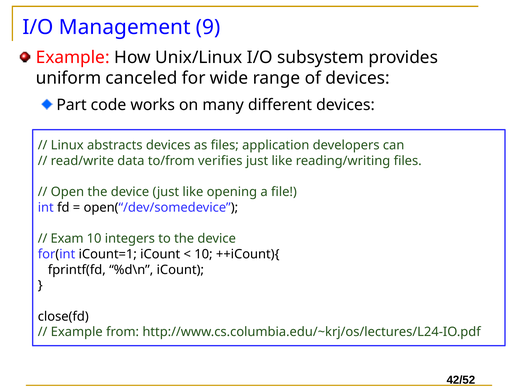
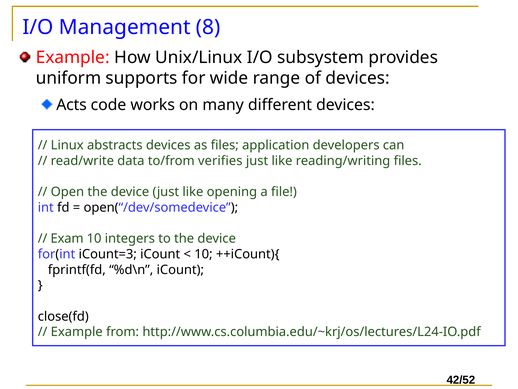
9: 9 -> 8
canceled: canceled -> supports
Part: Part -> Acts
iCount=1: iCount=1 -> iCount=3
